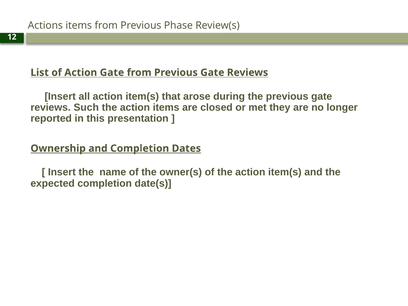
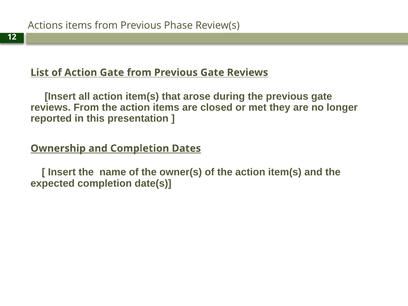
reviews Such: Such -> From
